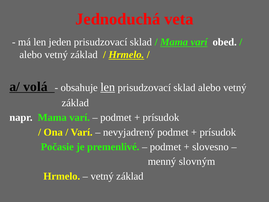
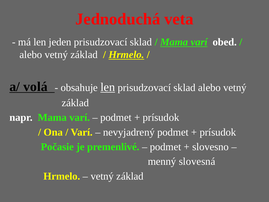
slovným: slovným -> slovesná
